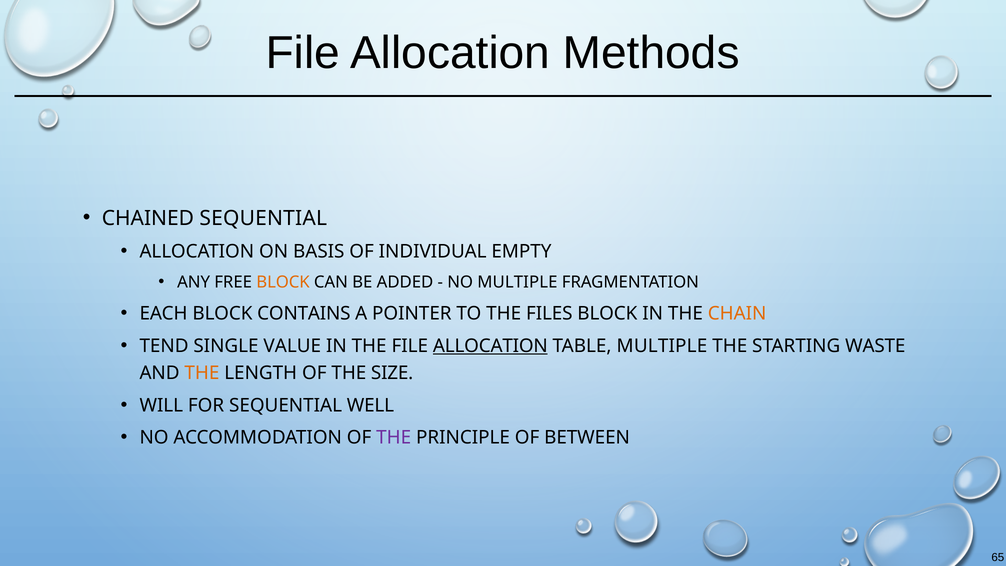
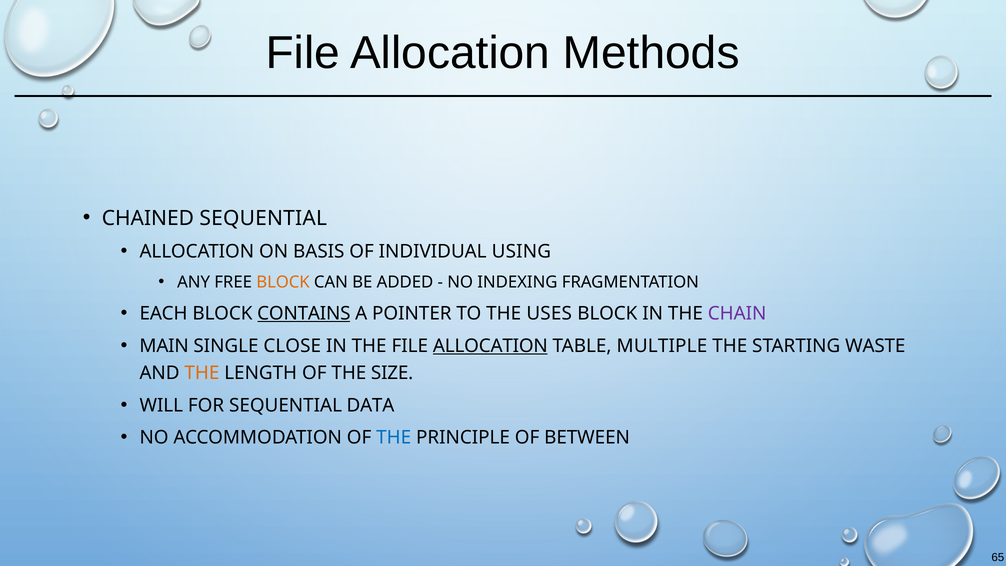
EMPTY: EMPTY -> USING
NO MULTIPLE: MULTIPLE -> INDEXING
CONTAINS underline: none -> present
FILES: FILES -> USES
CHAIN colour: orange -> purple
TEND: TEND -> MAIN
VALUE: VALUE -> CLOSE
WELL: WELL -> DATA
THE at (394, 438) colour: purple -> blue
